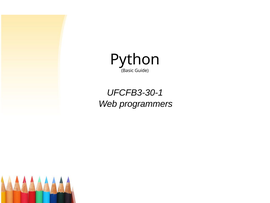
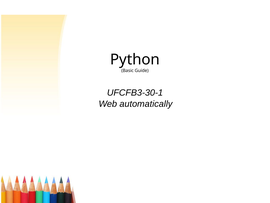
programmers: programmers -> automatically
